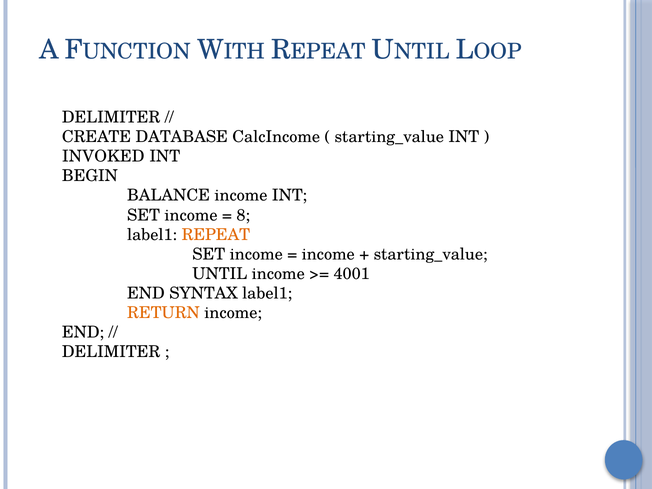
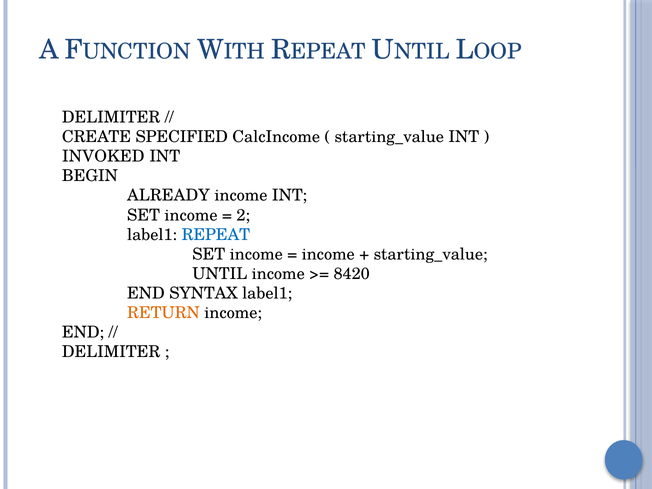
DATABASE: DATABASE -> SPECIFIED
BALANCE: BALANCE -> ALREADY
8: 8 -> 2
REPEAT colour: orange -> blue
4001: 4001 -> 8420
